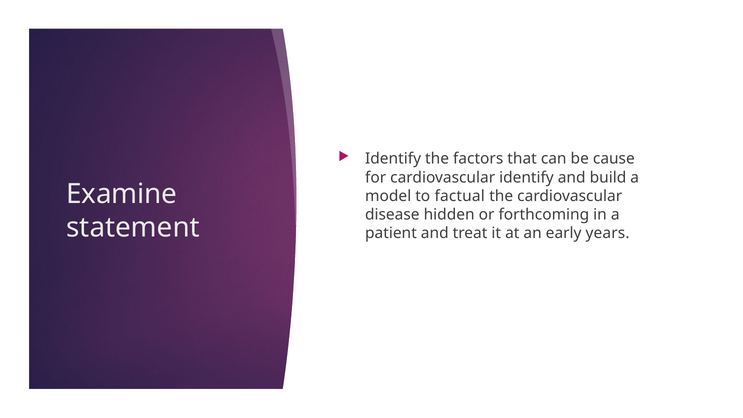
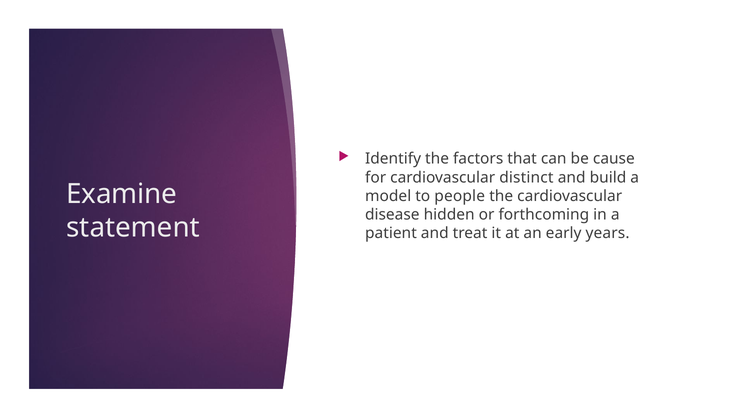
cardiovascular identify: identify -> distinct
factual: factual -> people
